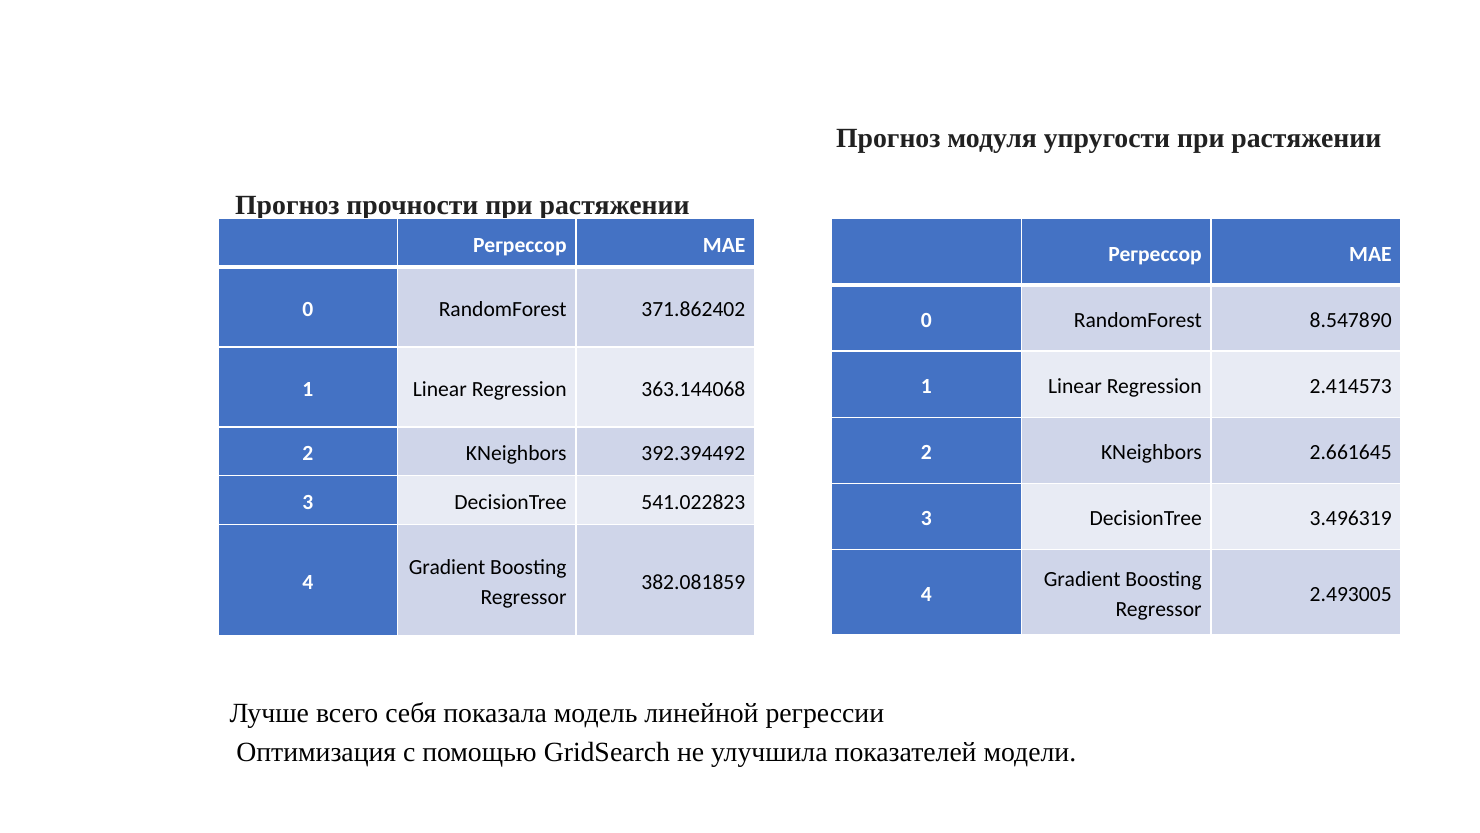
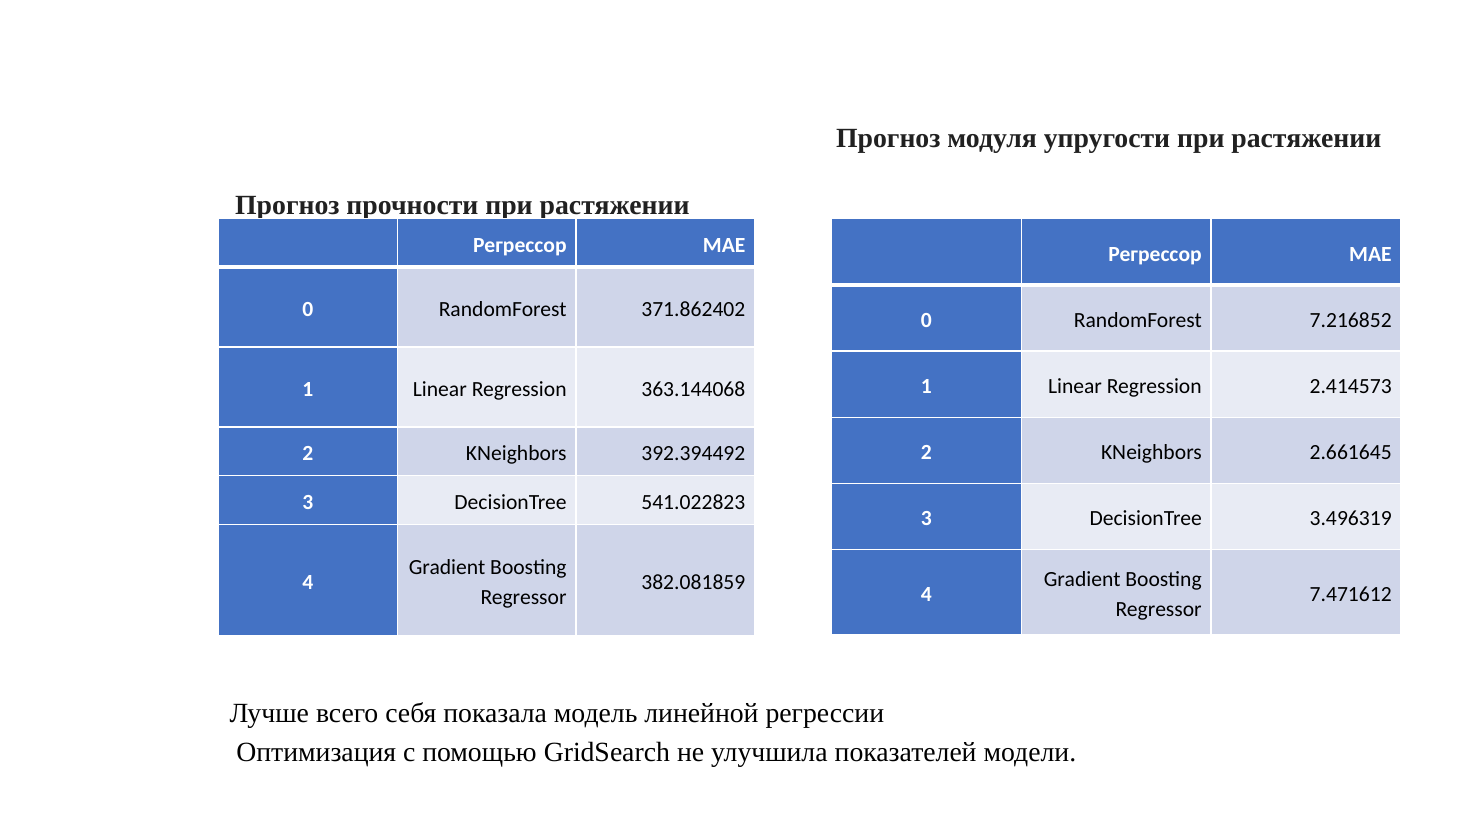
8.547890: 8.547890 -> 7.216852
2.493005: 2.493005 -> 7.471612
